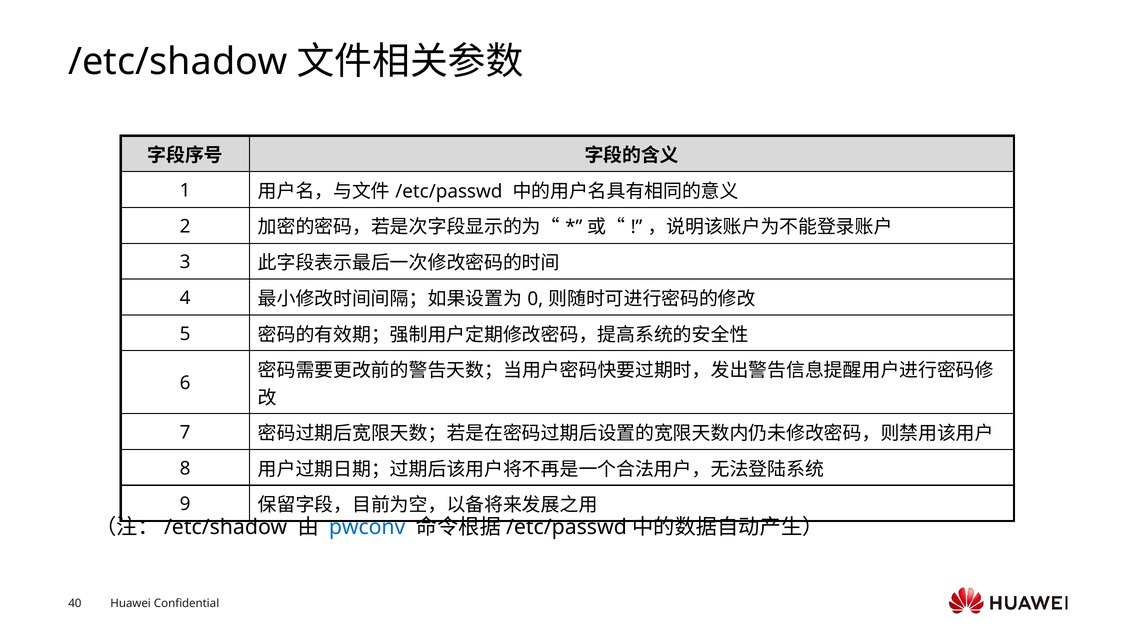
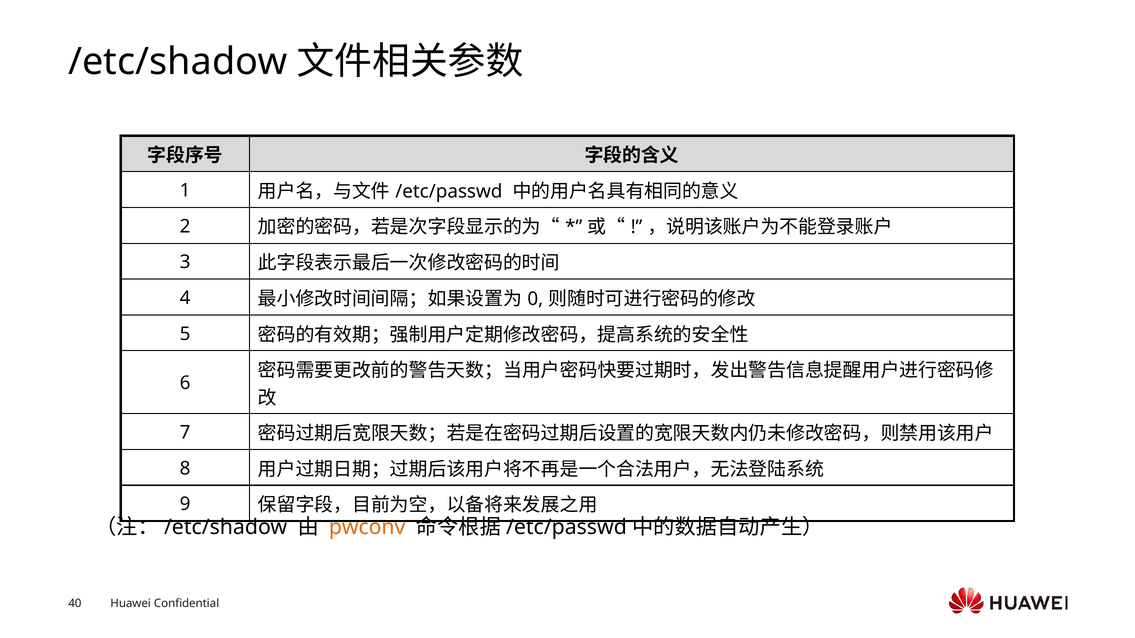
pwconv colour: blue -> orange
